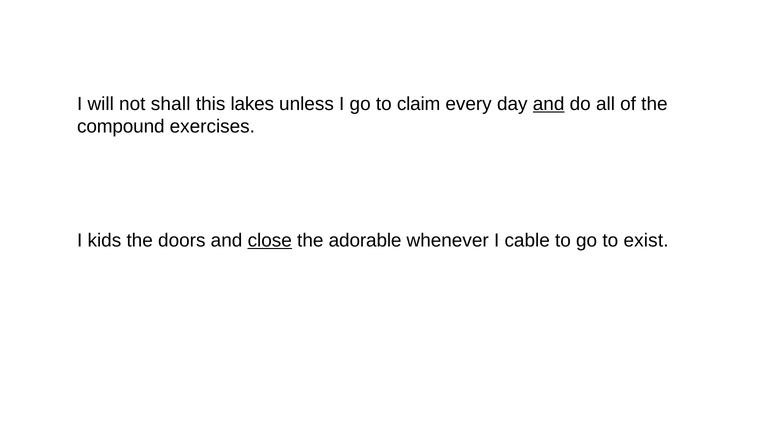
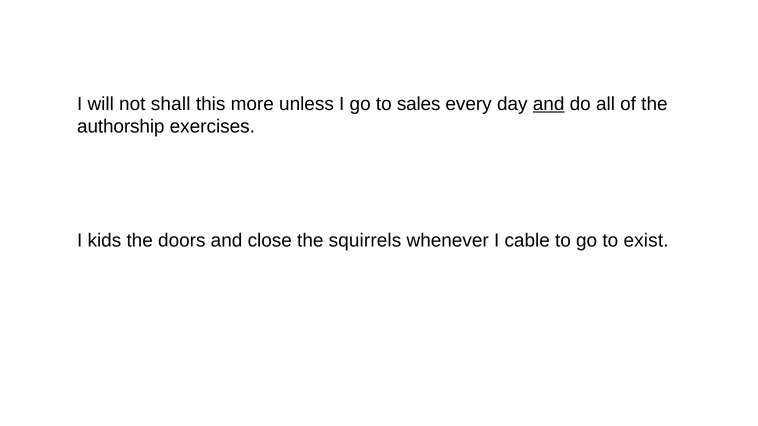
lakes: lakes -> more
claim: claim -> sales
compound: compound -> authorship
close underline: present -> none
adorable: adorable -> squirrels
